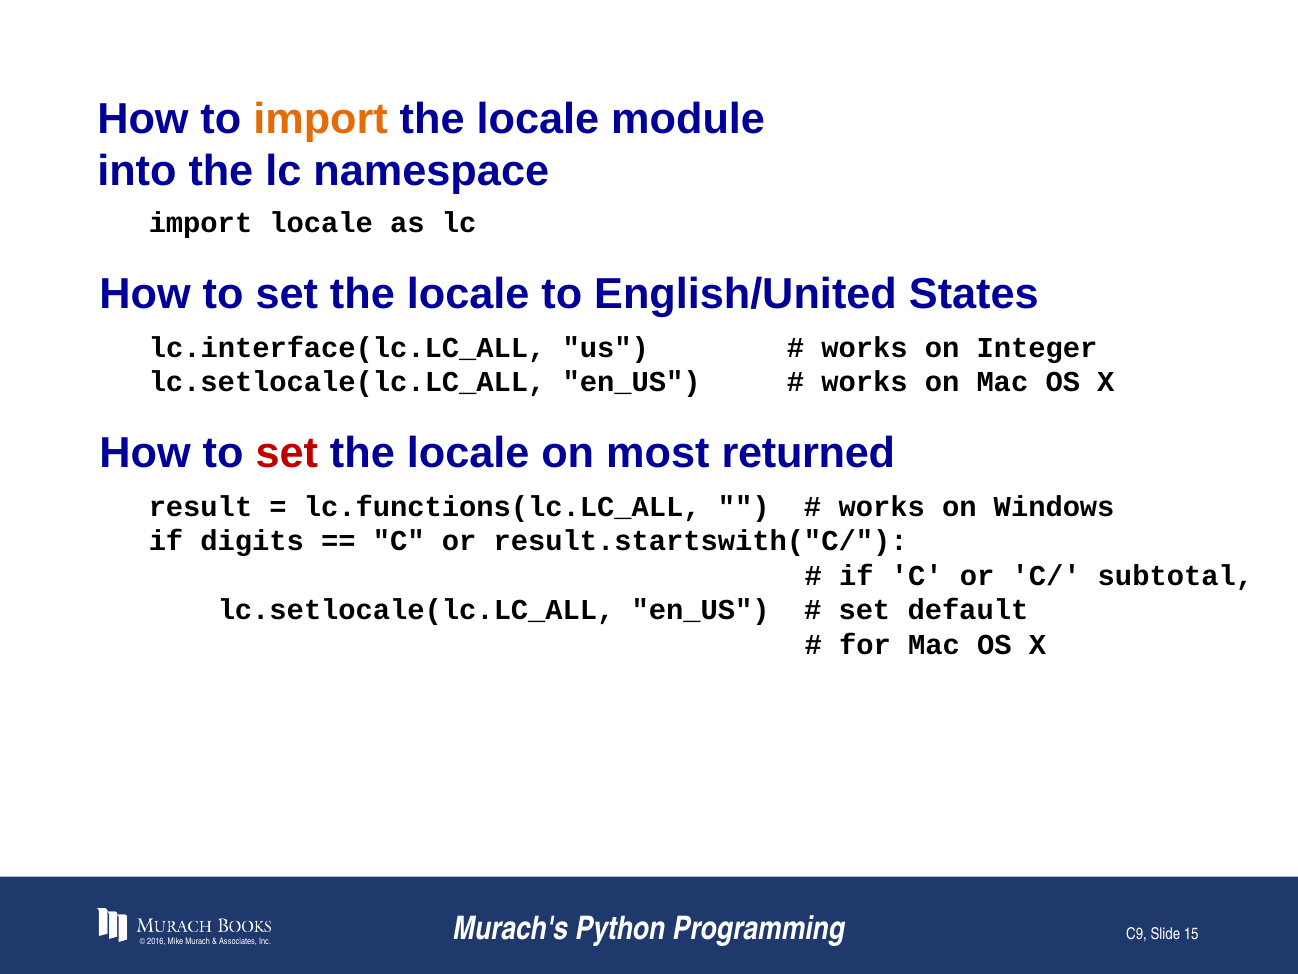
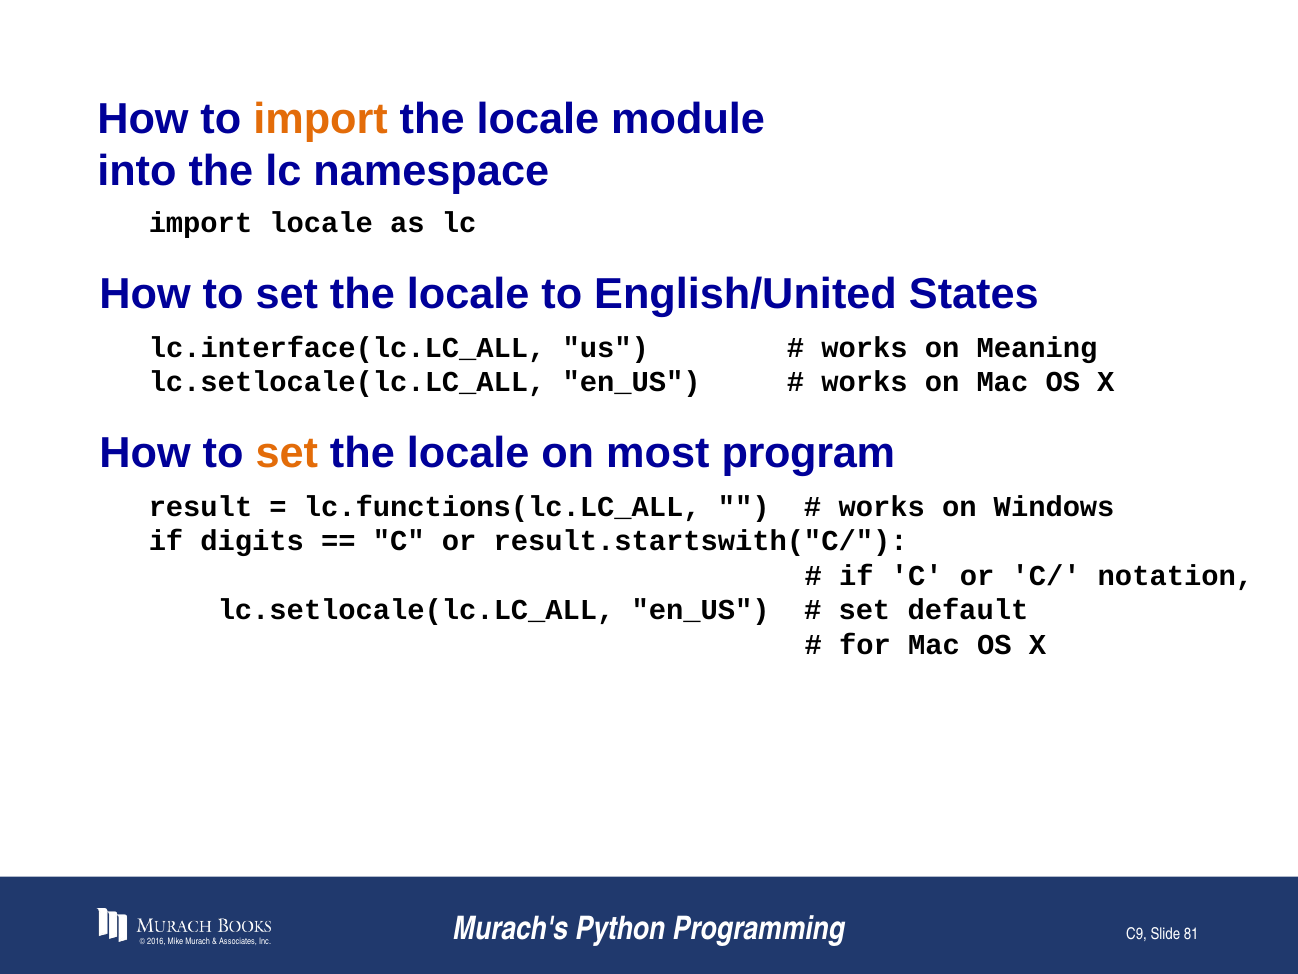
Integer: Integer -> Meaning
set at (287, 453) colour: red -> orange
returned: returned -> program
subtotal: subtotal -> notation
15: 15 -> 81
